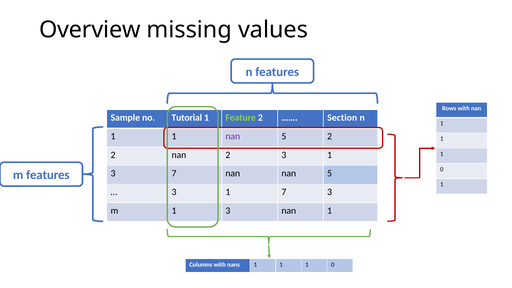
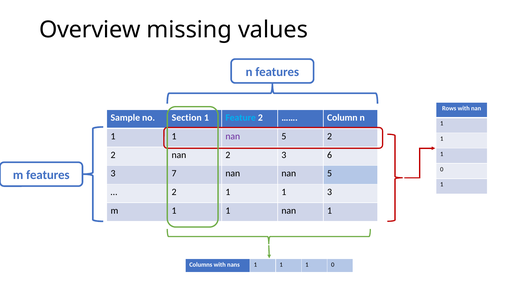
Tutorial: Tutorial -> Section
Feature colour: light green -> light blue
Section: Section -> Column
2 3 1: 1 -> 6
3 at (174, 192): 3 -> 2
7 at (284, 192): 7 -> 1
m 1 3: 3 -> 1
